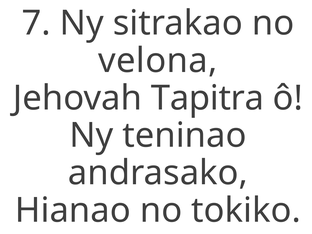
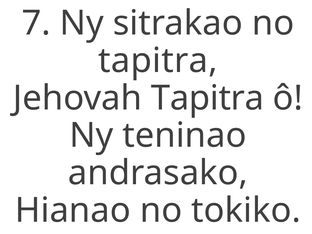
velona at (158, 61): velona -> tapitra
